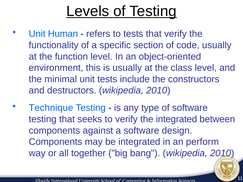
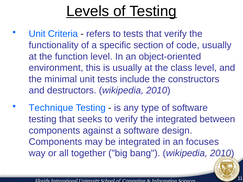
Human: Human -> Criteria
perform: perform -> focuses
